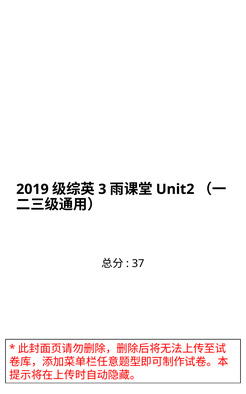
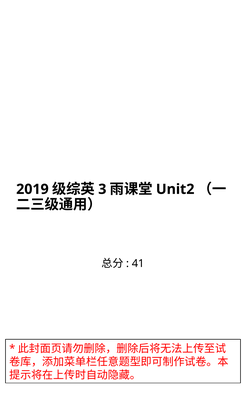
37: 37 -> 41
